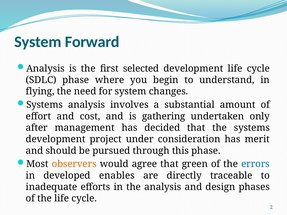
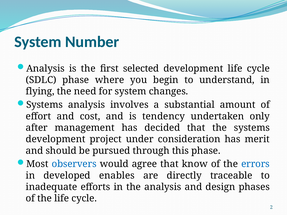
Forward: Forward -> Number
gathering: gathering -> tendency
observers colour: orange -> blue
green: green -> know
